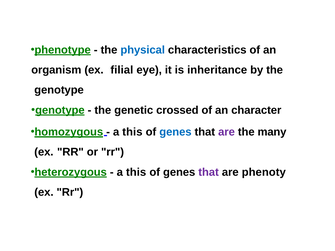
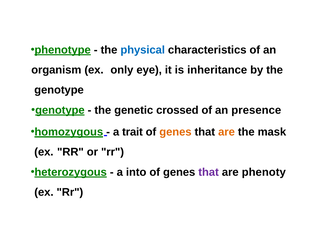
filial: filial -> only
character: character -> presence
this at (132, 132): this -> trait
genes at (175, 132) colour: blue -> orange
are at (226, 132) colour: purple -> orange
many: many -> mask
this at (136, 172): this -> into
